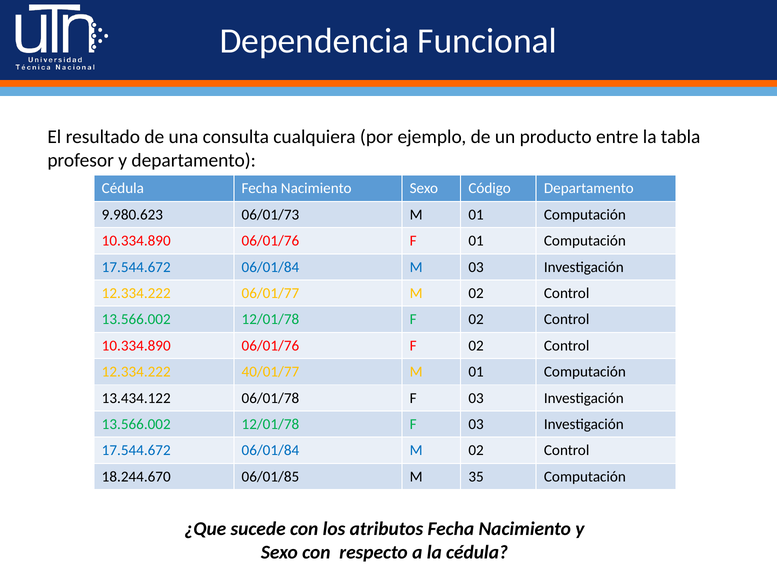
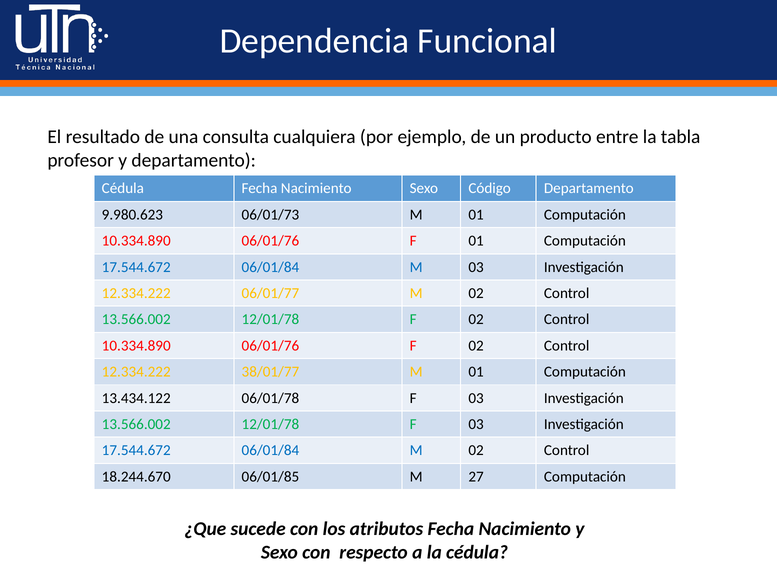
40/01/77: 40/01/77 -> 38/01/77
35: 35 -> 27
